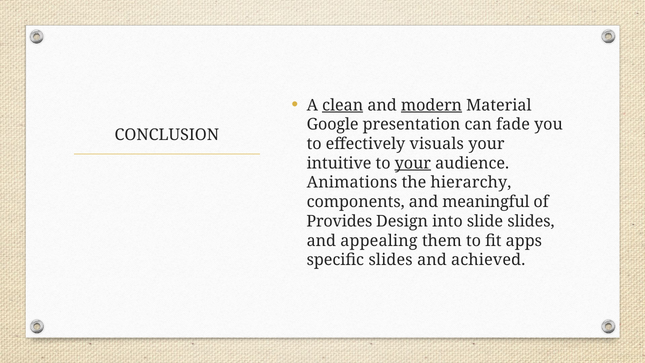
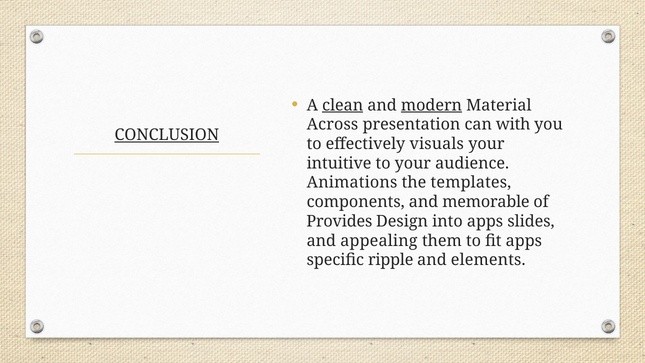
Google: Google -> Across
fade: fade -> with
CONCLUSION underline: none -> present
your at (413, 163) underline: present -> none
hierarchy: hierarchy -> templates
meaningful: meaningful -> memorable
into slide: slide -> apps
specific slides: slides -> ripple
achieved: achieved -> elements
